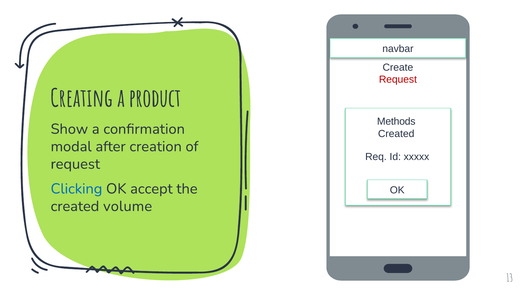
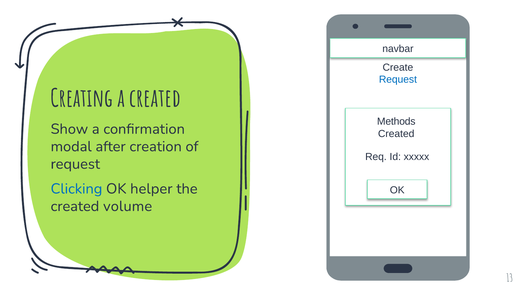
Request at (398, 80) colour: red -> blue
a product: product -> created
accept: accept -> helper
